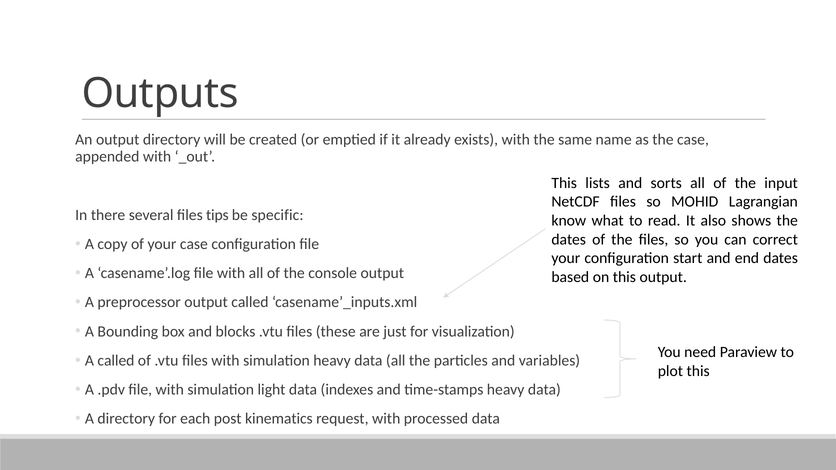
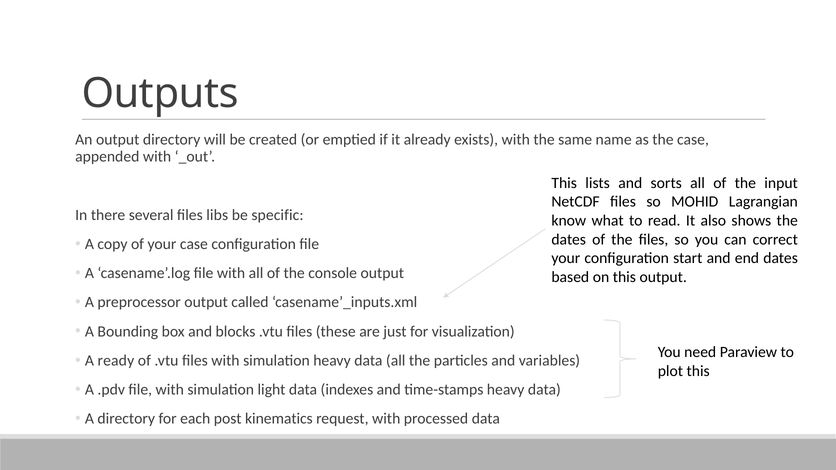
tips: tips -> libs
A called: called -> ready
